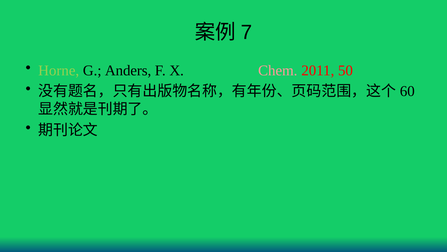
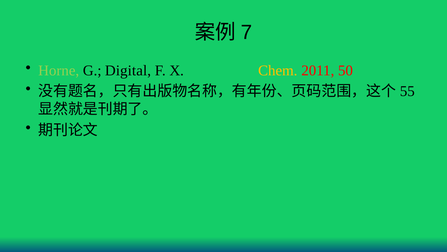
Anders: Anders -> Digital
Chem colour: pink -> yellow
60: 60 -> 55
